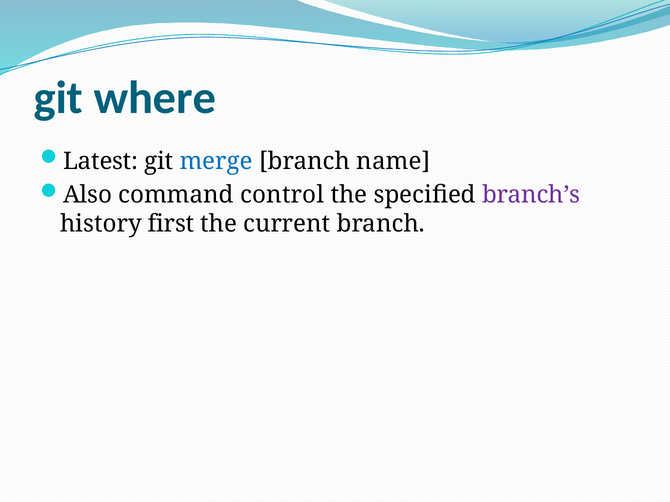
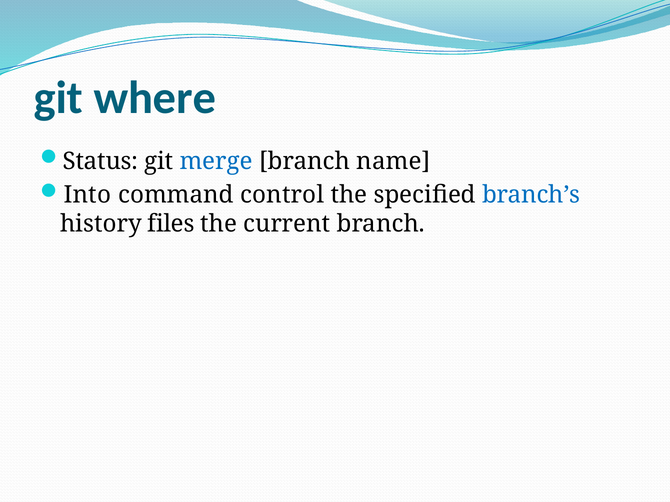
Latest: Latest -> Status
Also: Also -> Into
branch’s colour: purple -> blue
first: first -> files
